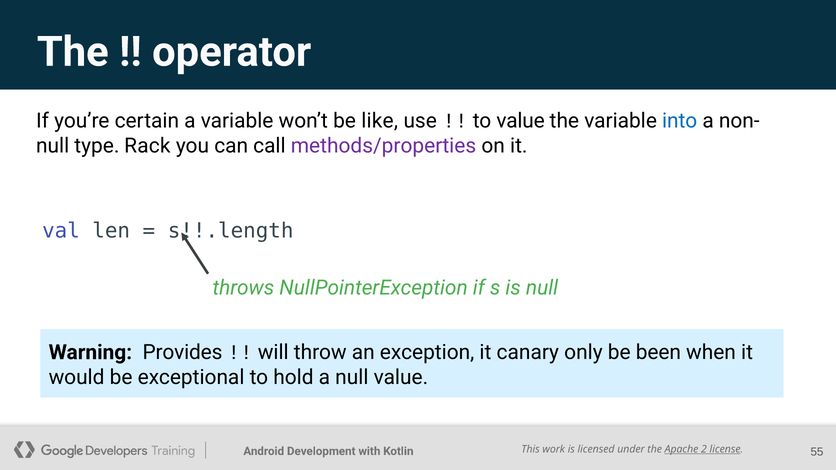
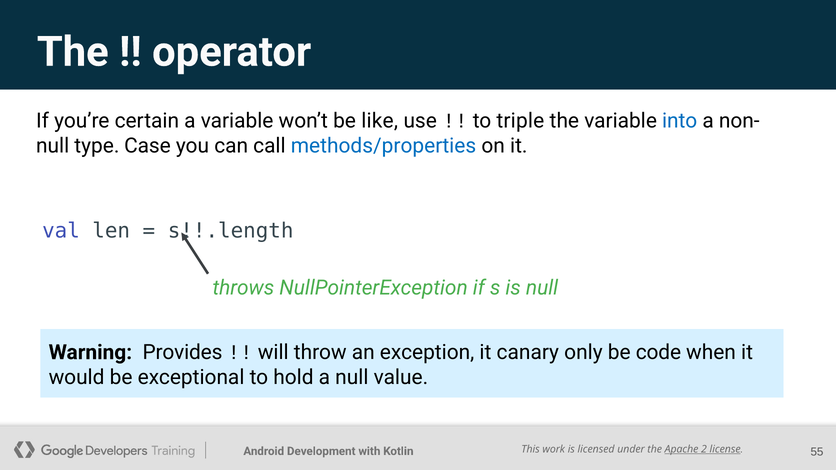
to value: value -> triple
Rack: Rack -> Case
methods/properties colour: purple -> blue
been: been -> code
